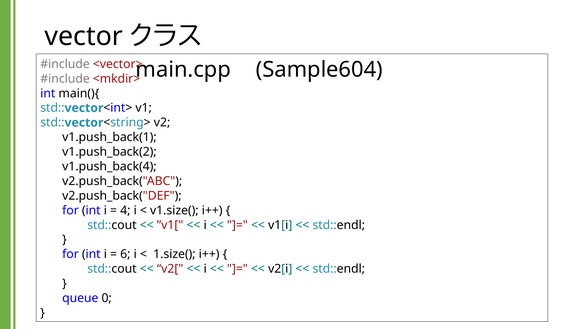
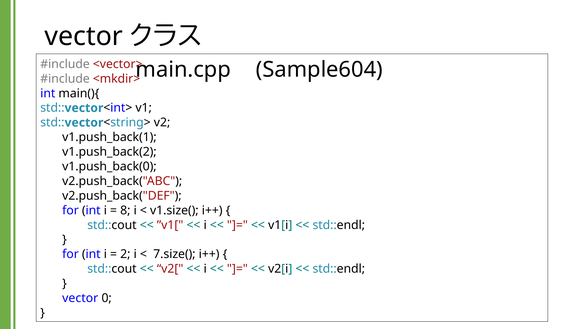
v1.push_back(4: v1.push_back(4 -> v1.push_back(0
4: 4 -> 8
6: 6 -> 2
1.size(: 1.size( -> 7.size(
queue at (80, 298): queue -> vector
